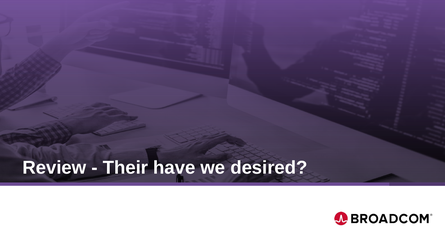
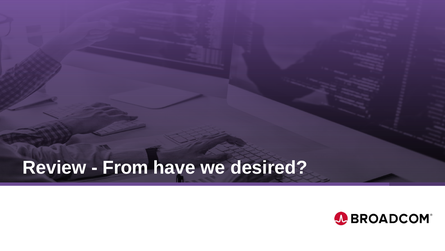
Their: Their -> From
